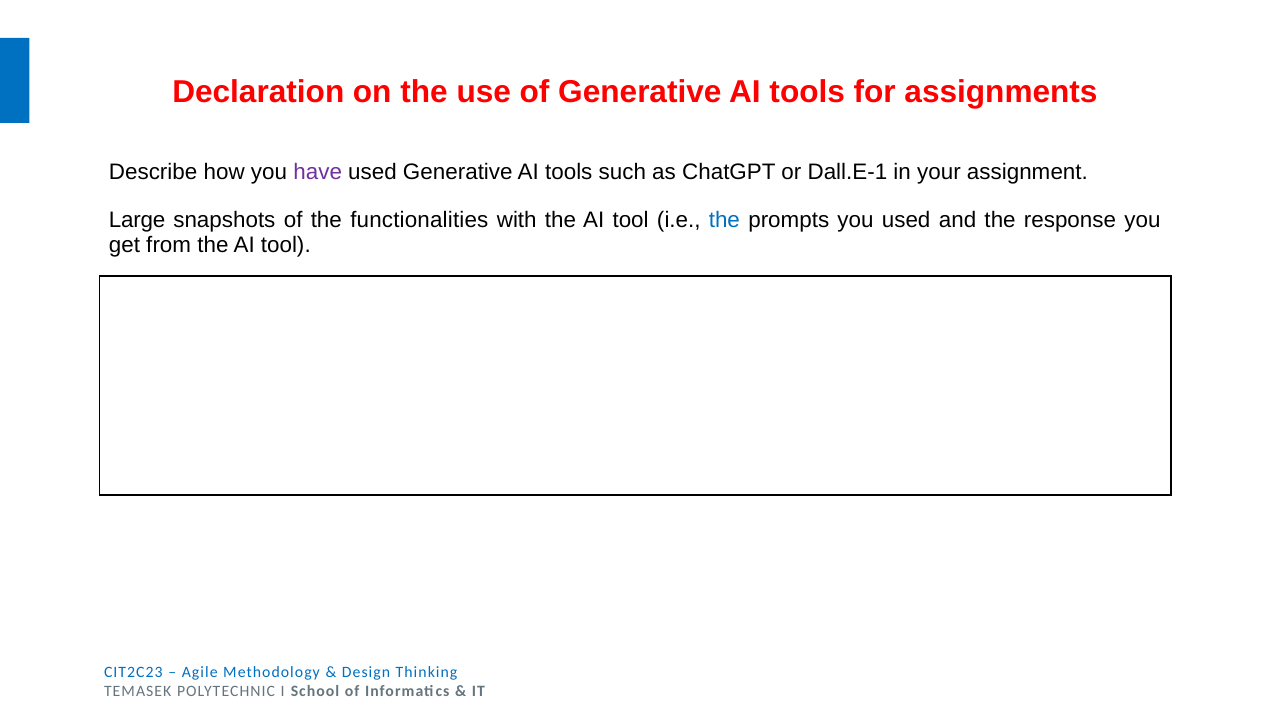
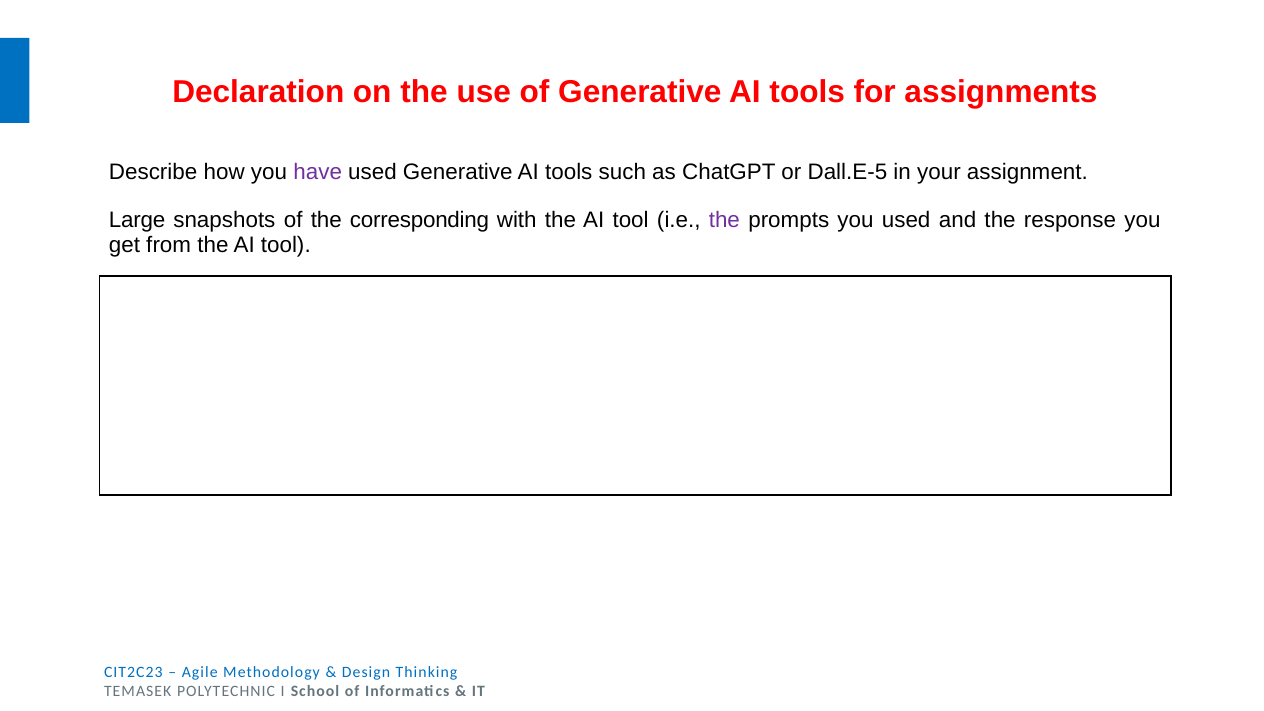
Dall.E-1: Dall.E-1 -> Dall.E-5
functionalities: functionalities -> corresponding
the at (724, 221) colour: blue -> purple
